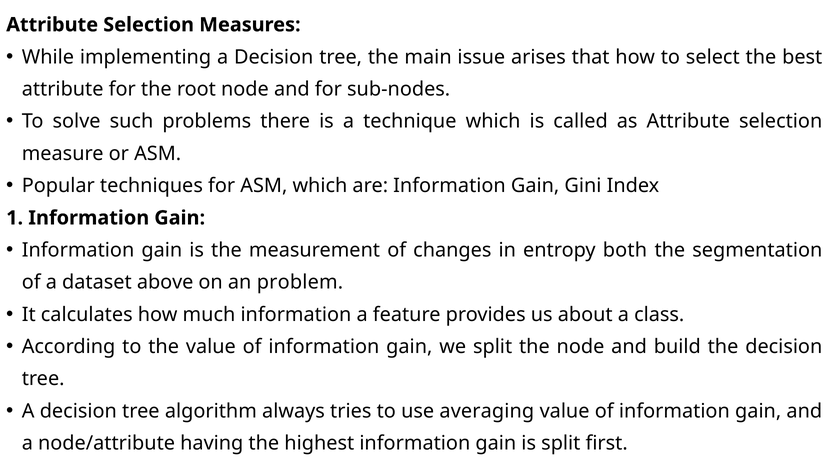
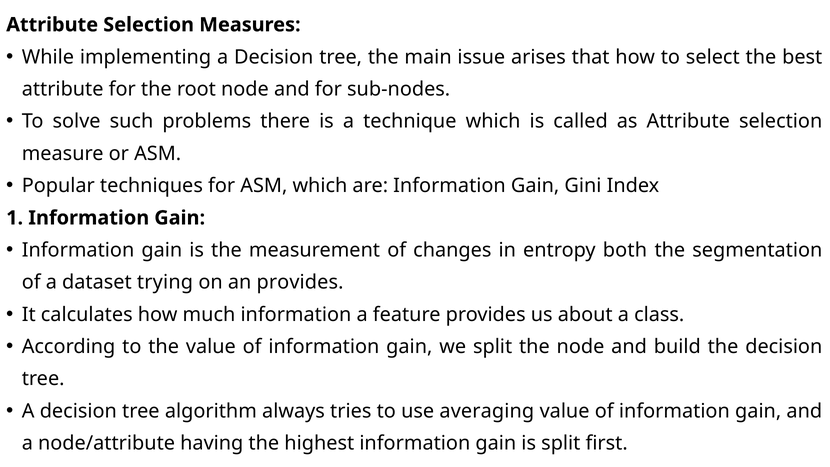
above: above -> trying
an problem: problem -> provides
